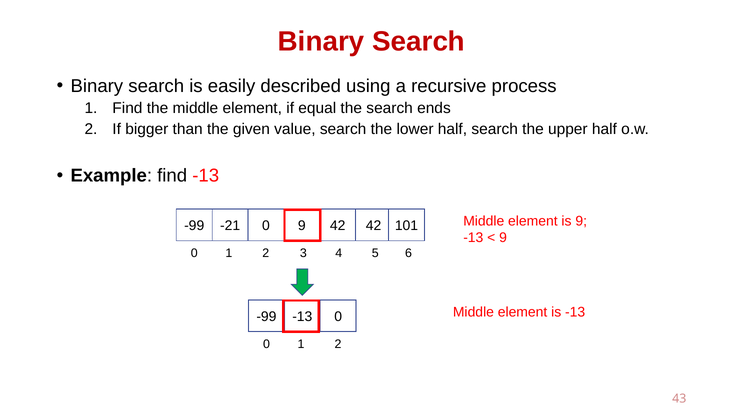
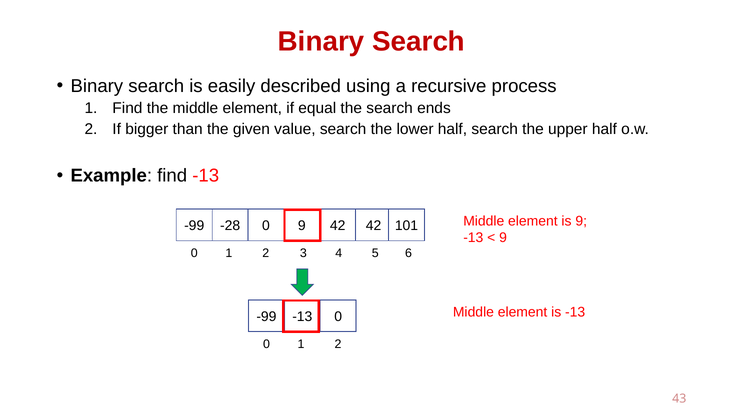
-21: -21 -> -28
